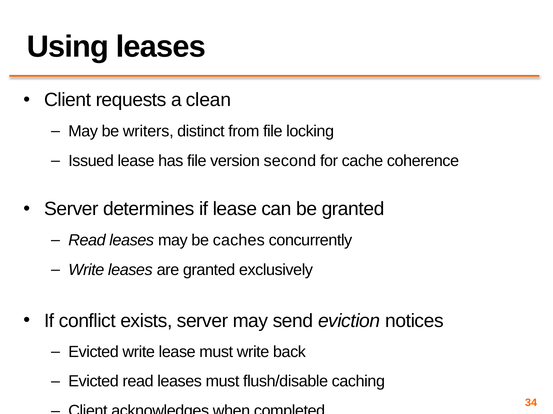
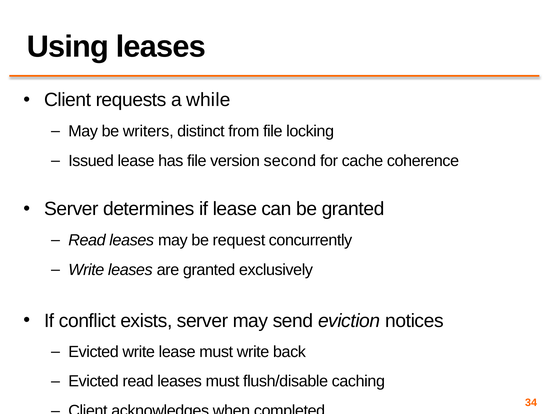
clean: clean -> while
caches: caches -> request
